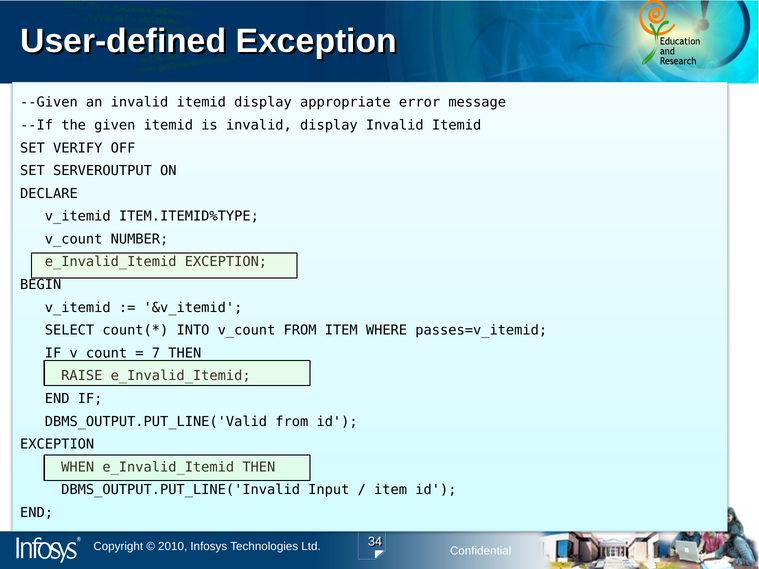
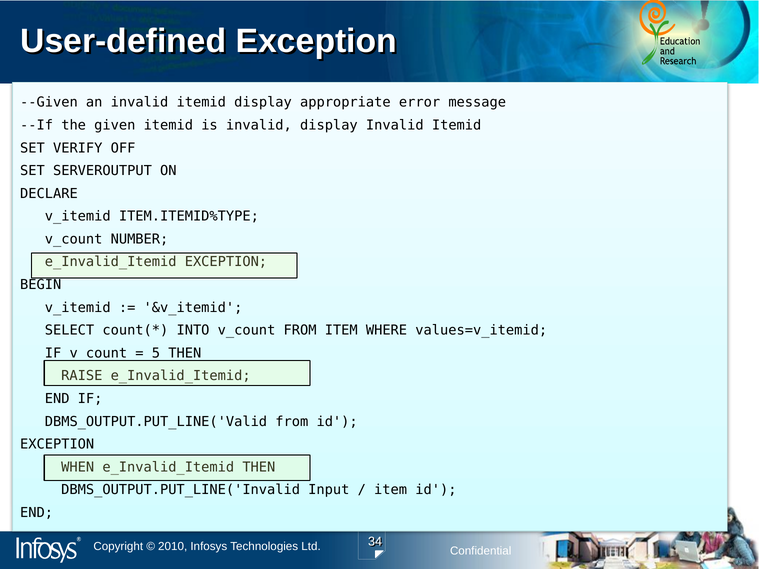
passes=v_itemid: passes=v_itemid -> values=v_itemid
7: 7 -> 5
